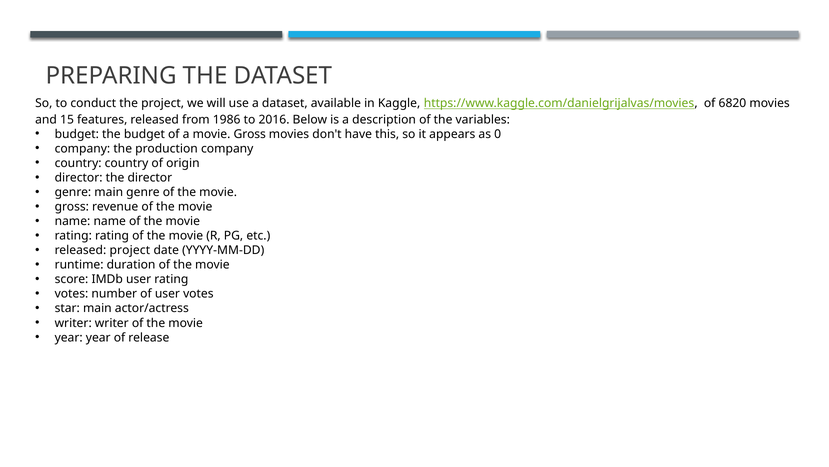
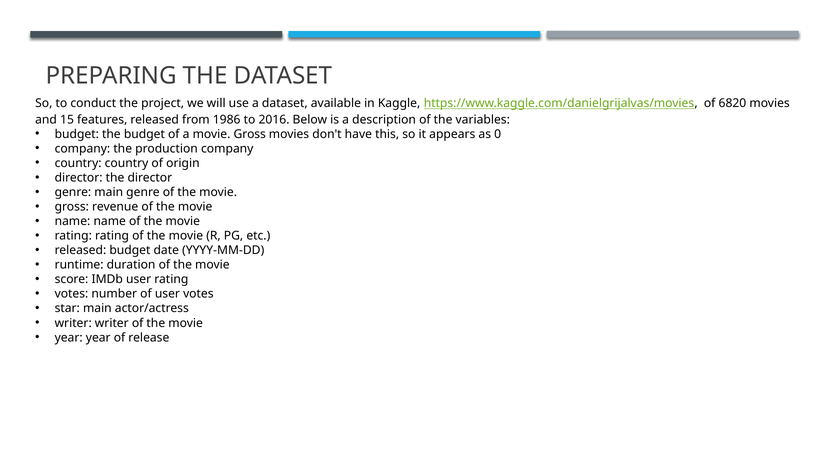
released project: project -> budget
